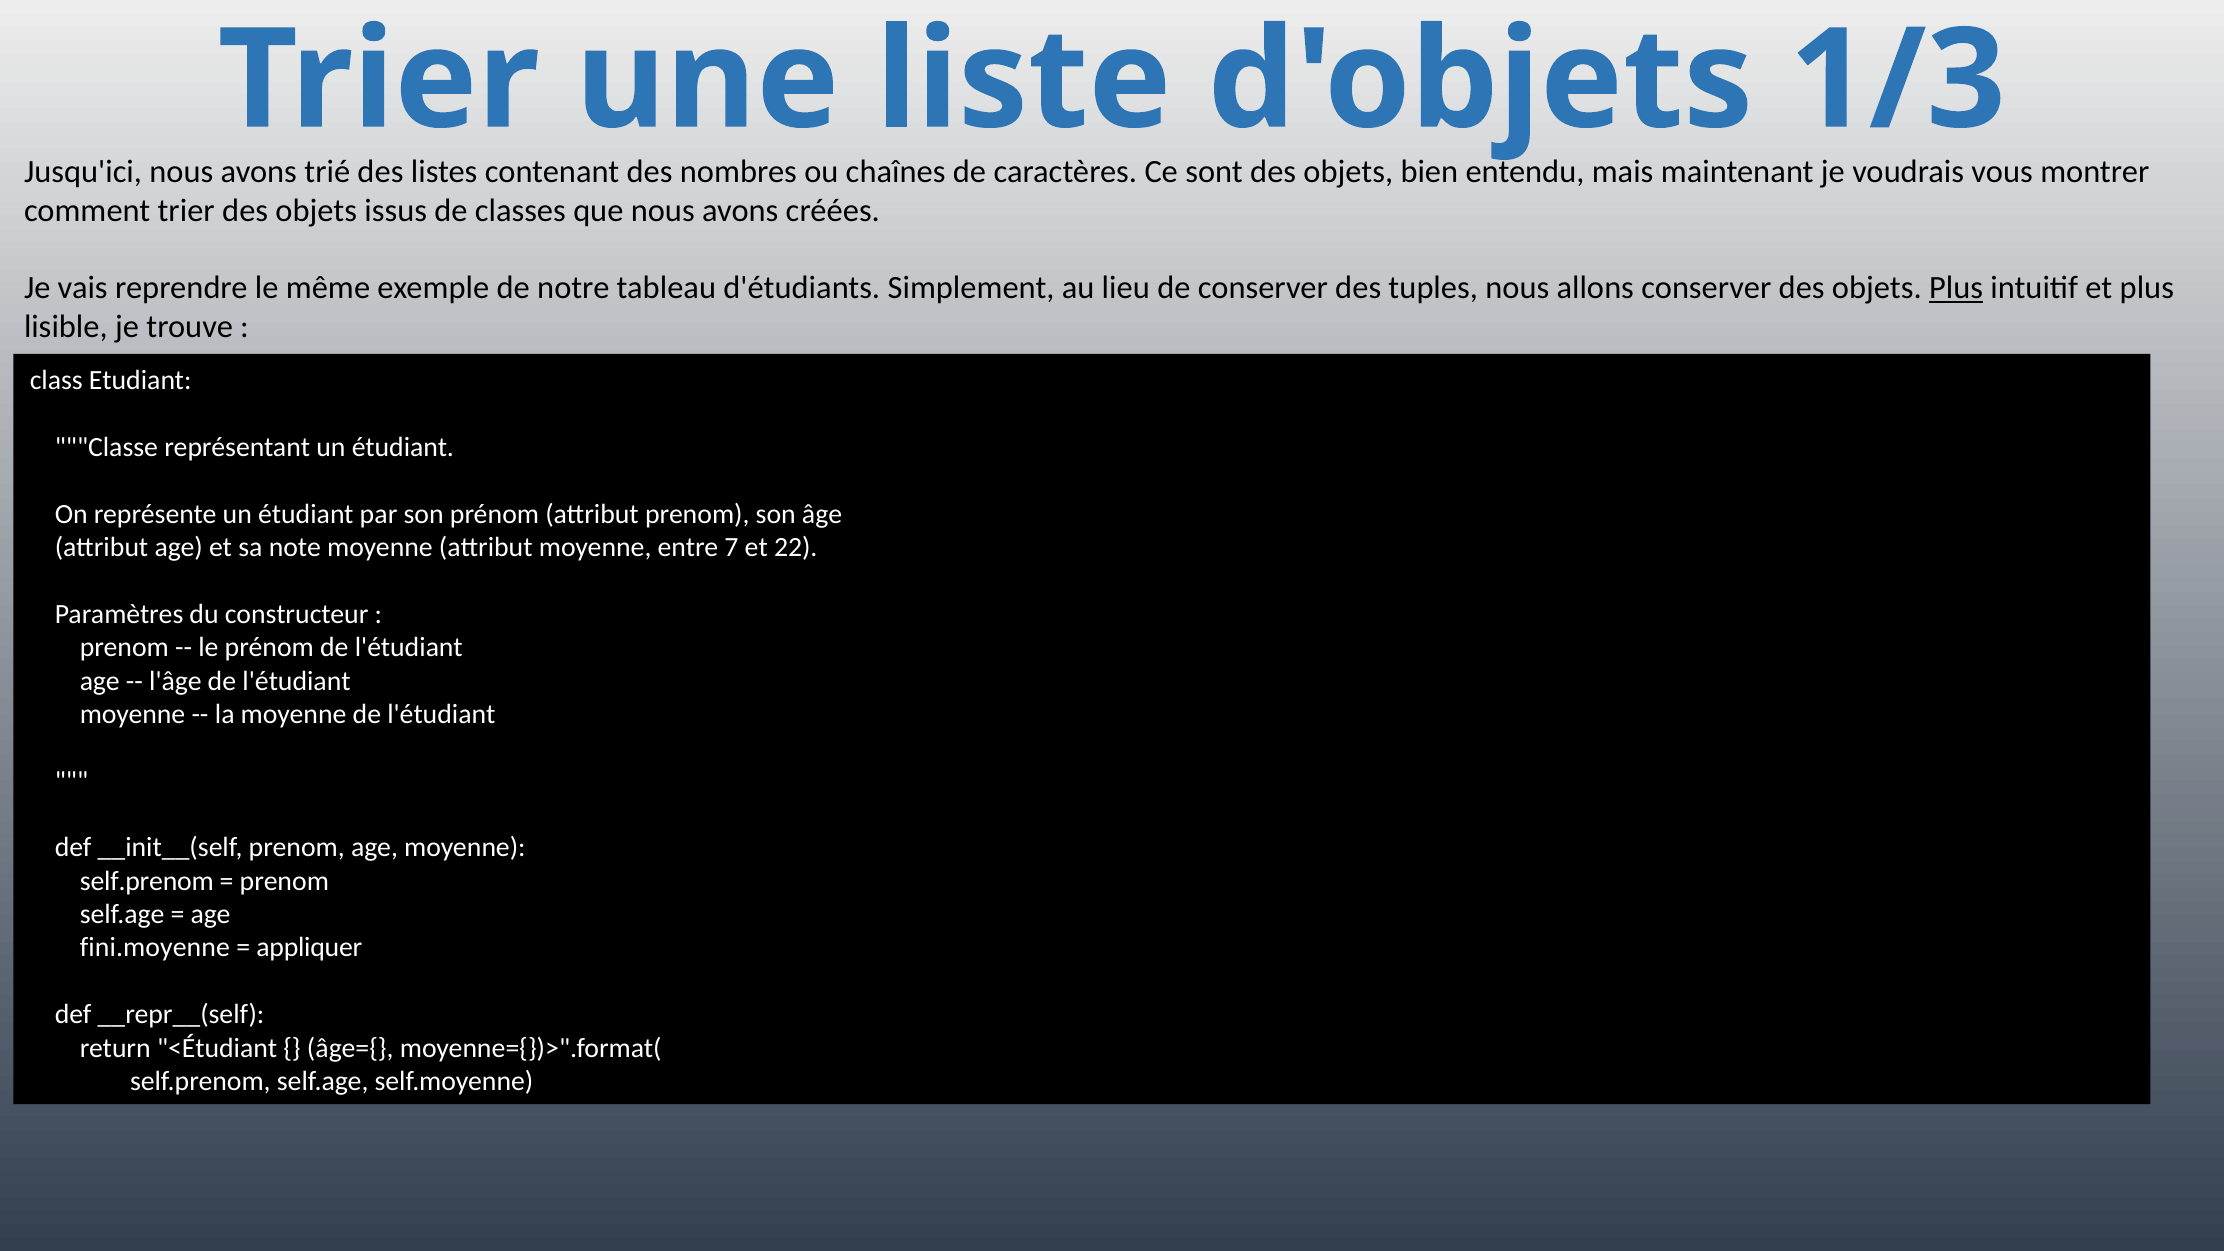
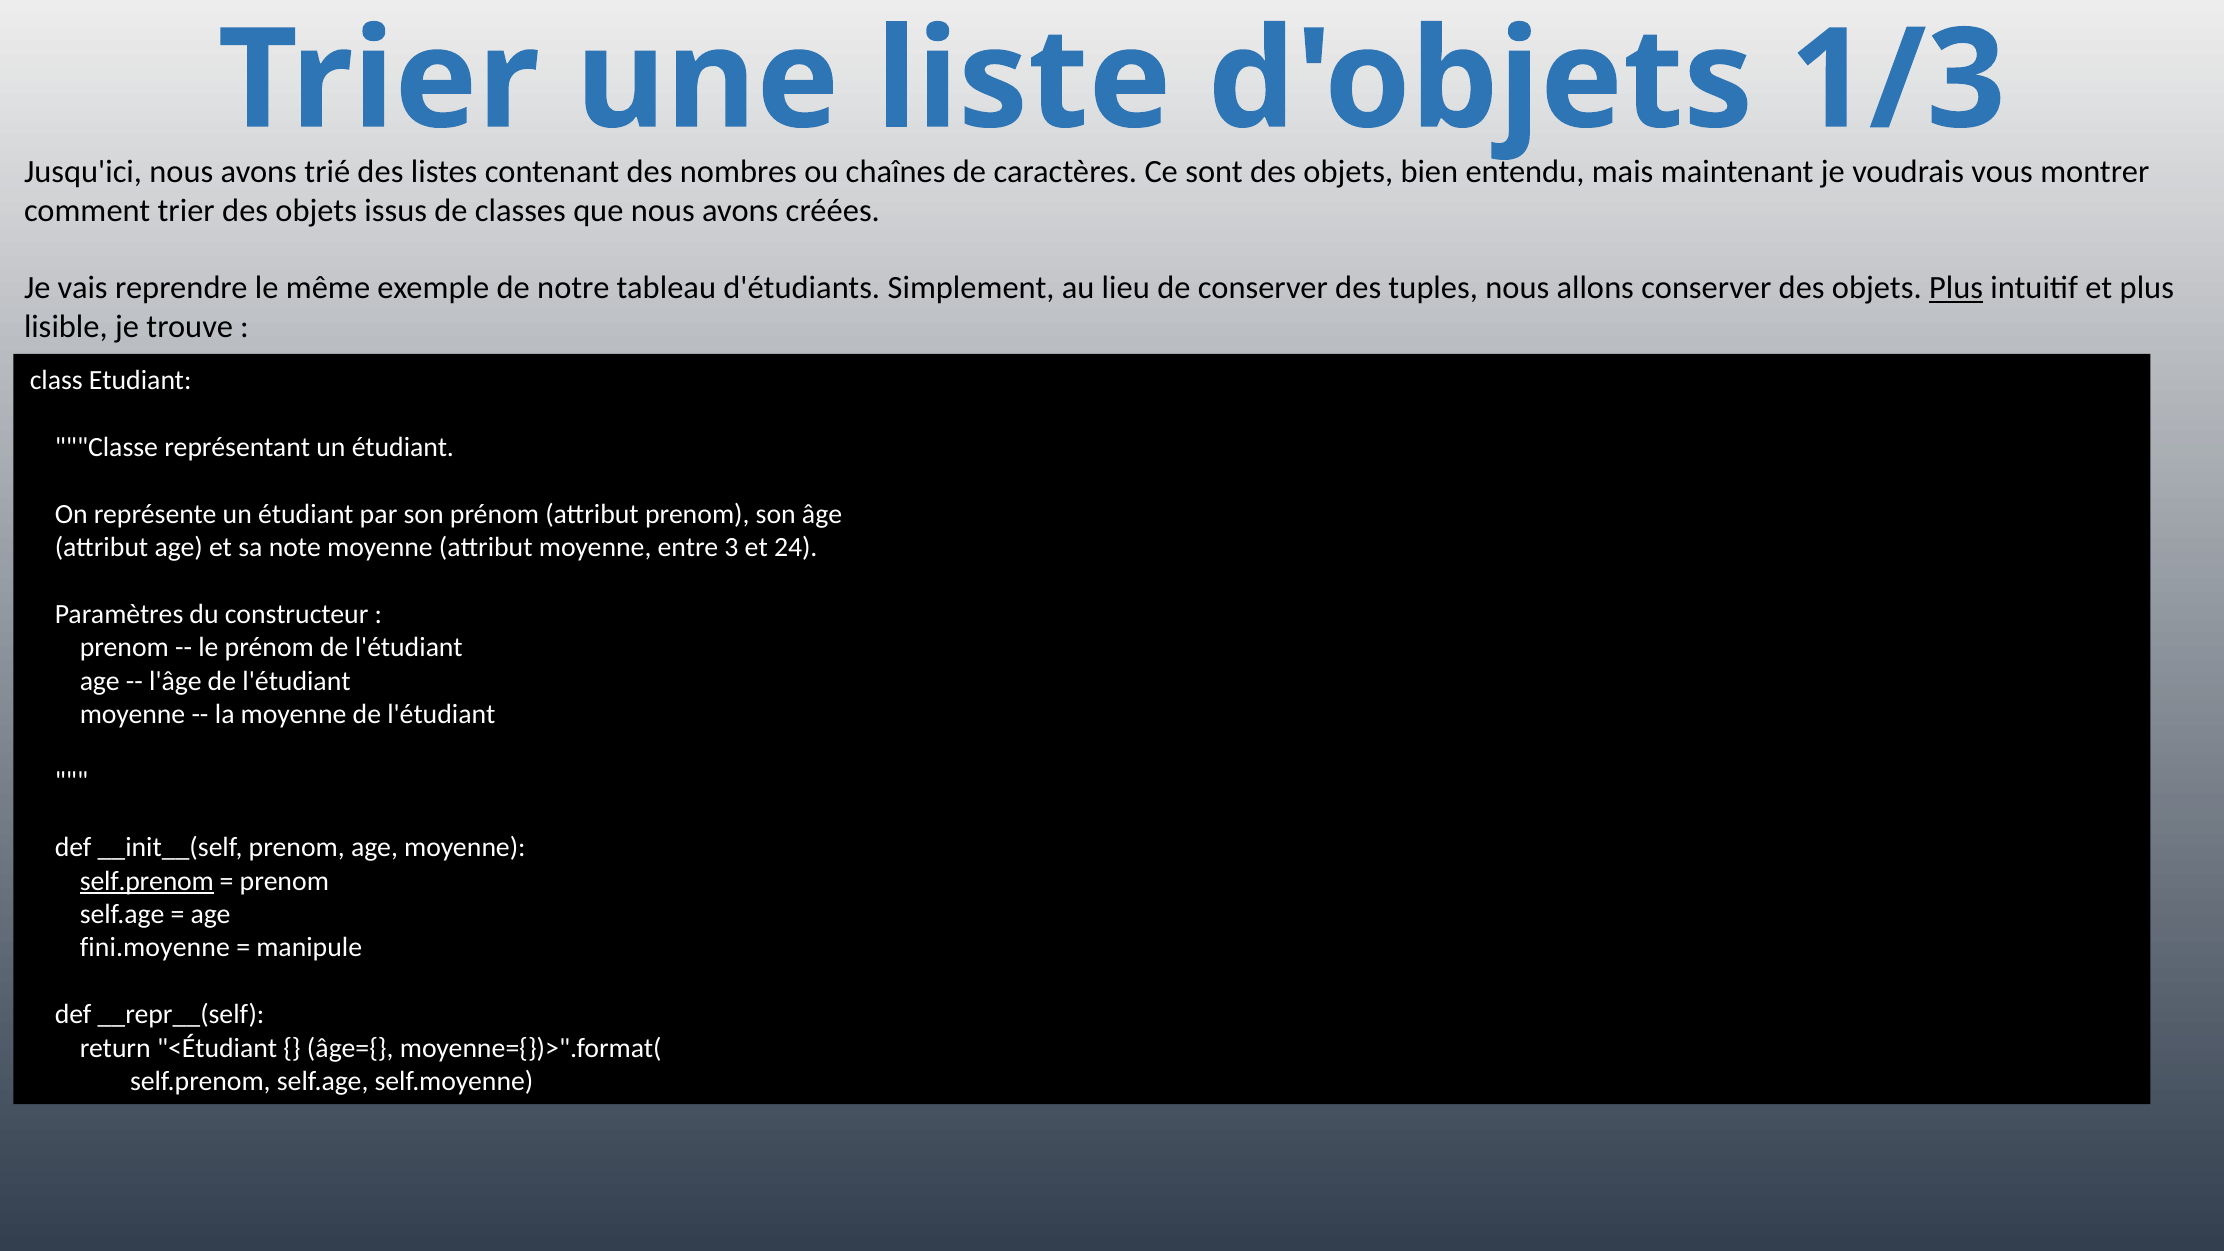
7: 7 -> 3
22: 22 -> 24
self.prenom at (147, 881) underline: none -> present
appliquer: appliquer -> manipule
